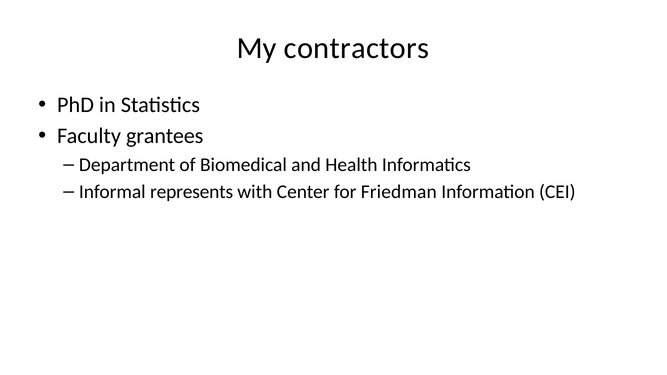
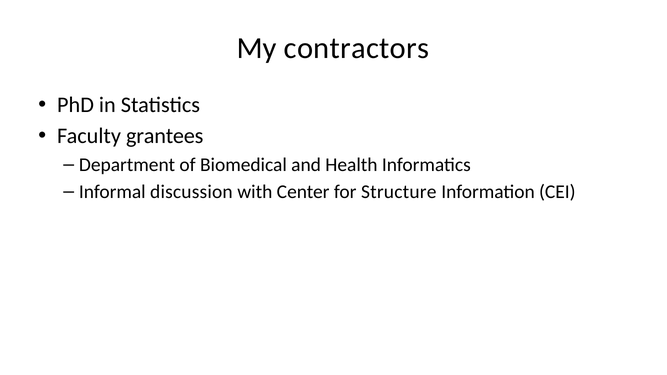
represents: represents -> discussion
Friedman: Friedman -> Structure
